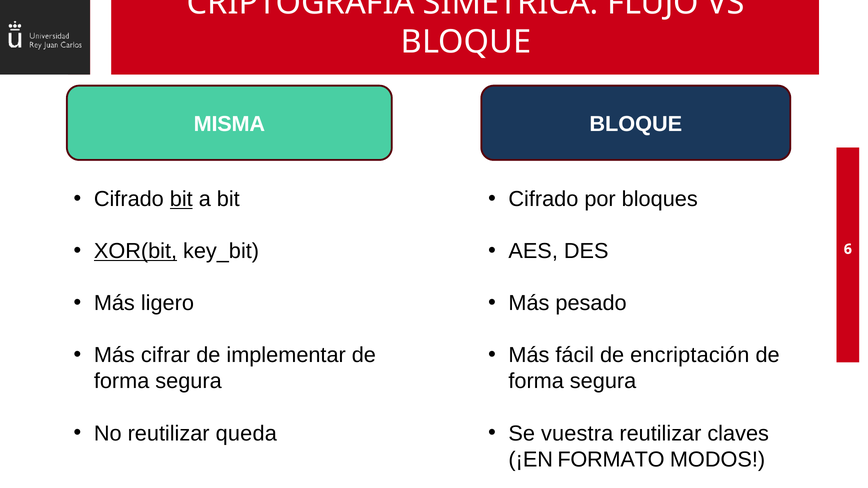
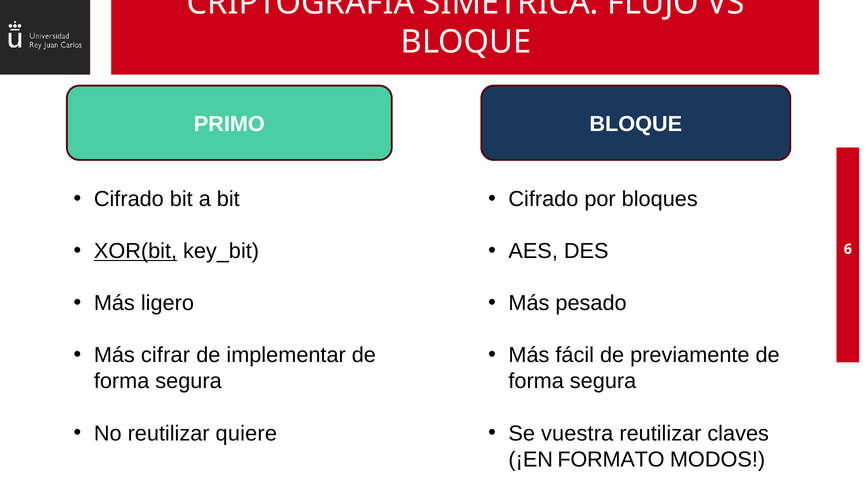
MISMA: MISMA -> PRIMO
bit at (181, 199) underline: present -> none
encriptación: encriptación -> previamente
queda: queda -> quiere
